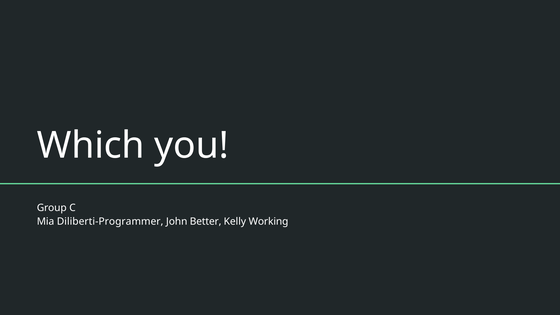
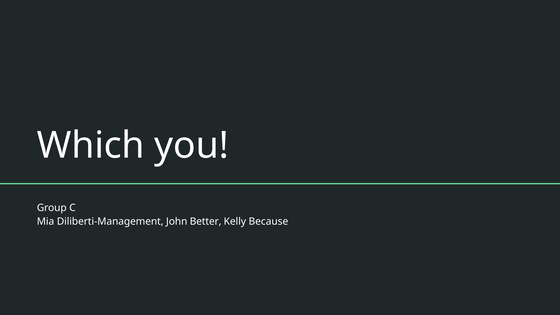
Diliberti-Programmer: Diliberti-Programmer -> Diliberti-Management
Working: Working -> Because
